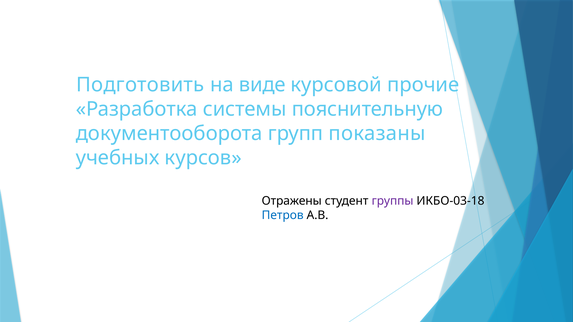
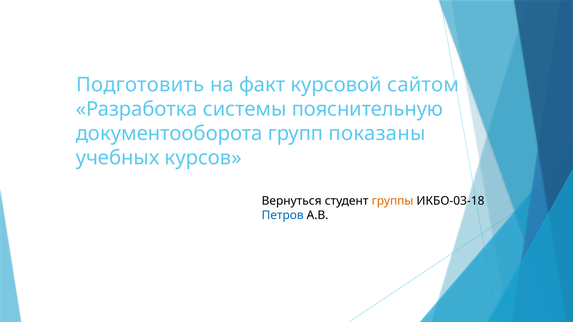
виде: виде -> факт
прочие: прочие -> сайтом
Отражены: Отражены -> Вернуться
группы colour: purple -> orange
